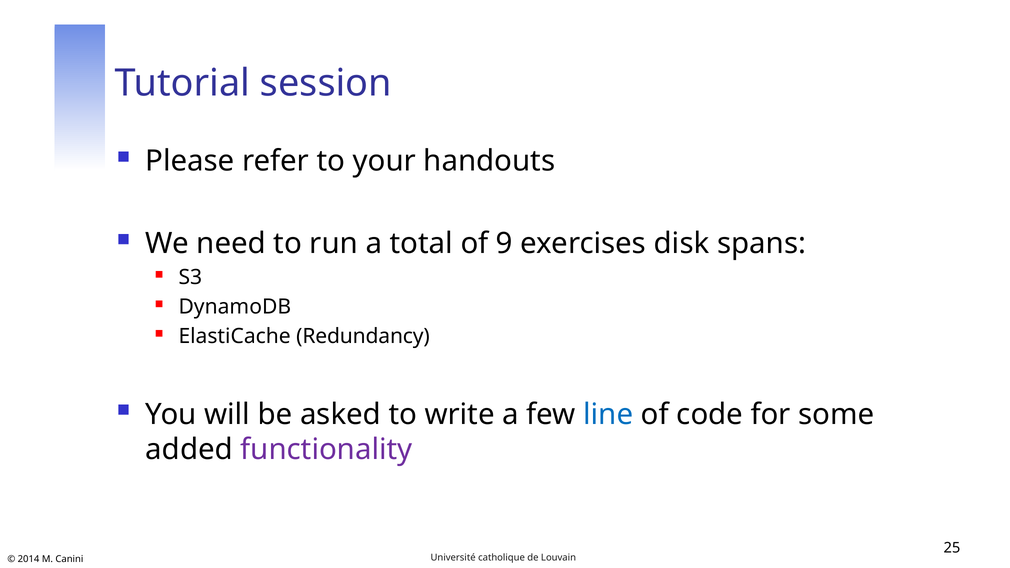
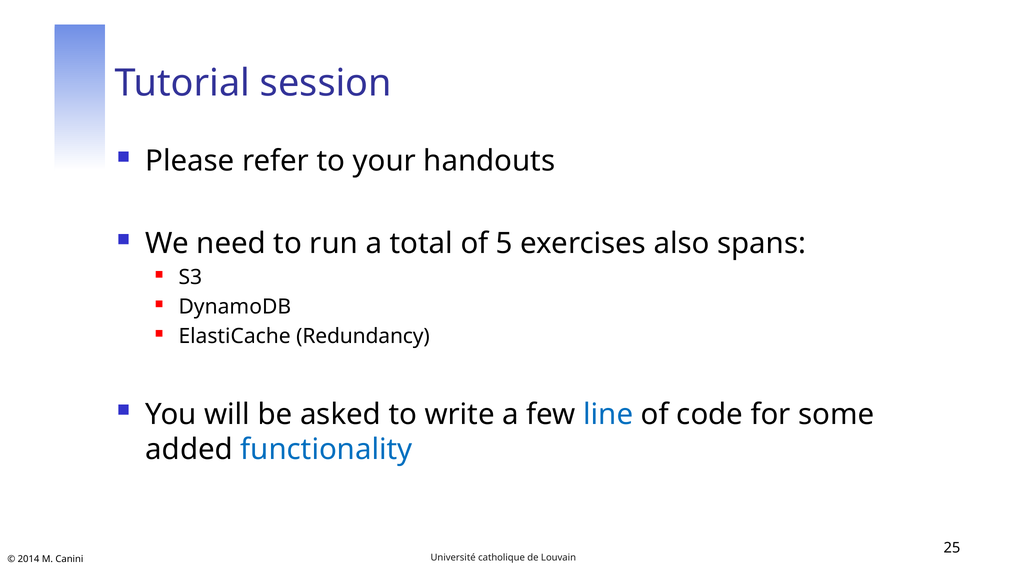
9: 9 -> 5
disk: disk -> also
functionality colour: purple -> blue
